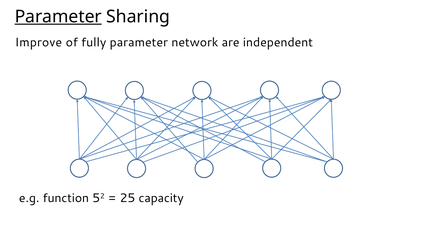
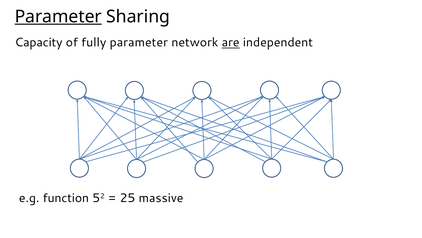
Improve: Improve -> Capacity
are underline: none -> present
capacity: capacity -> massive
